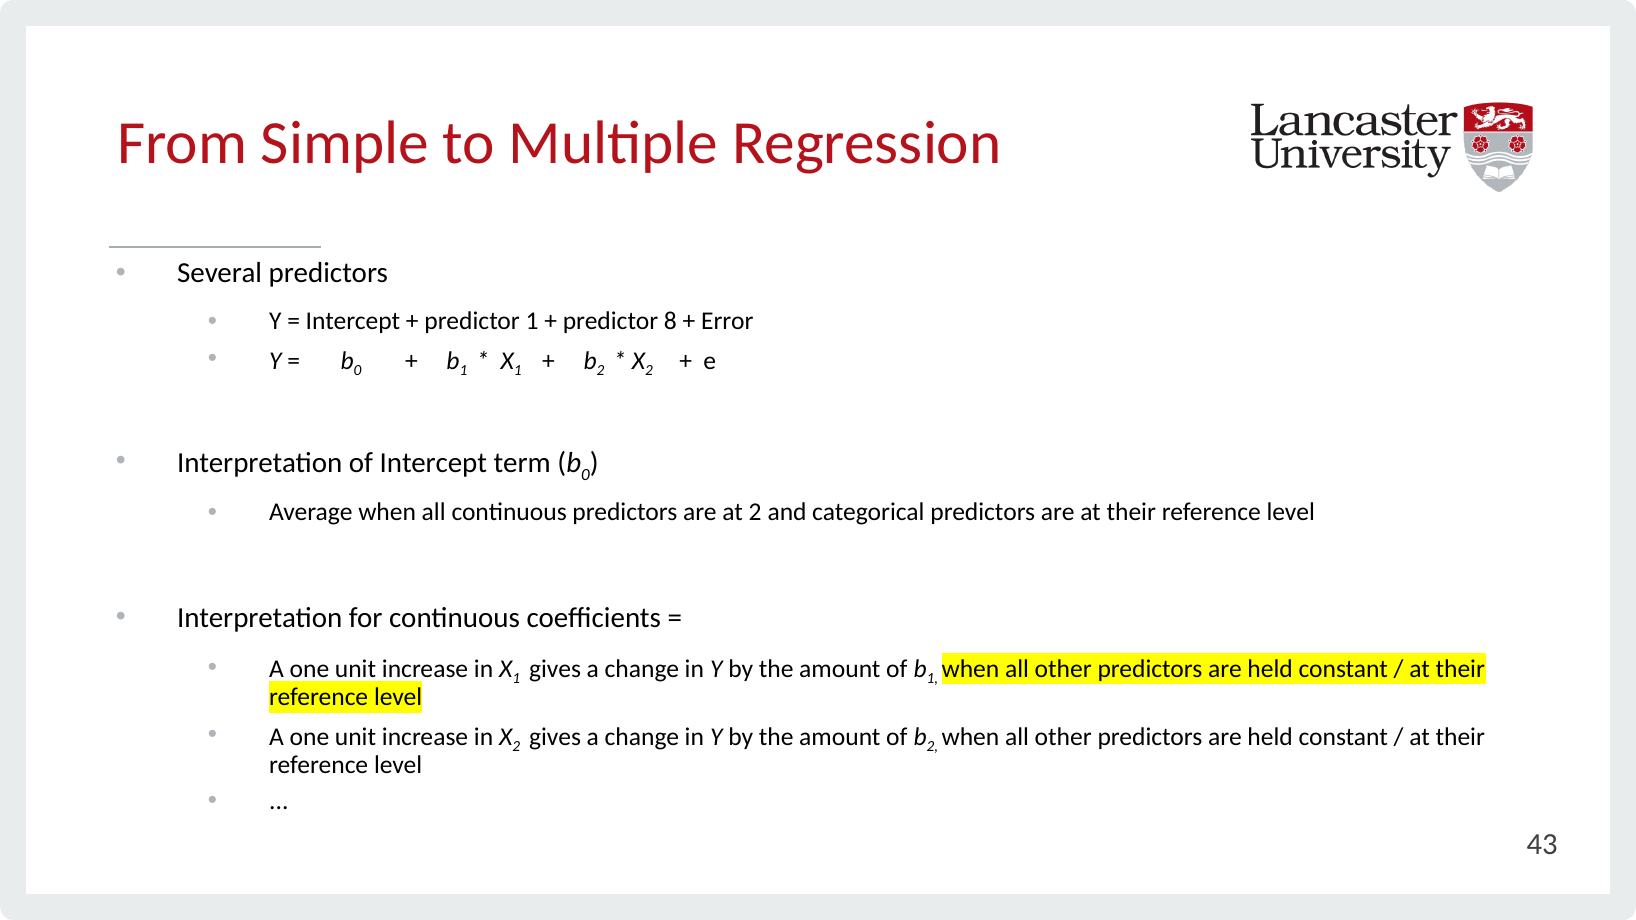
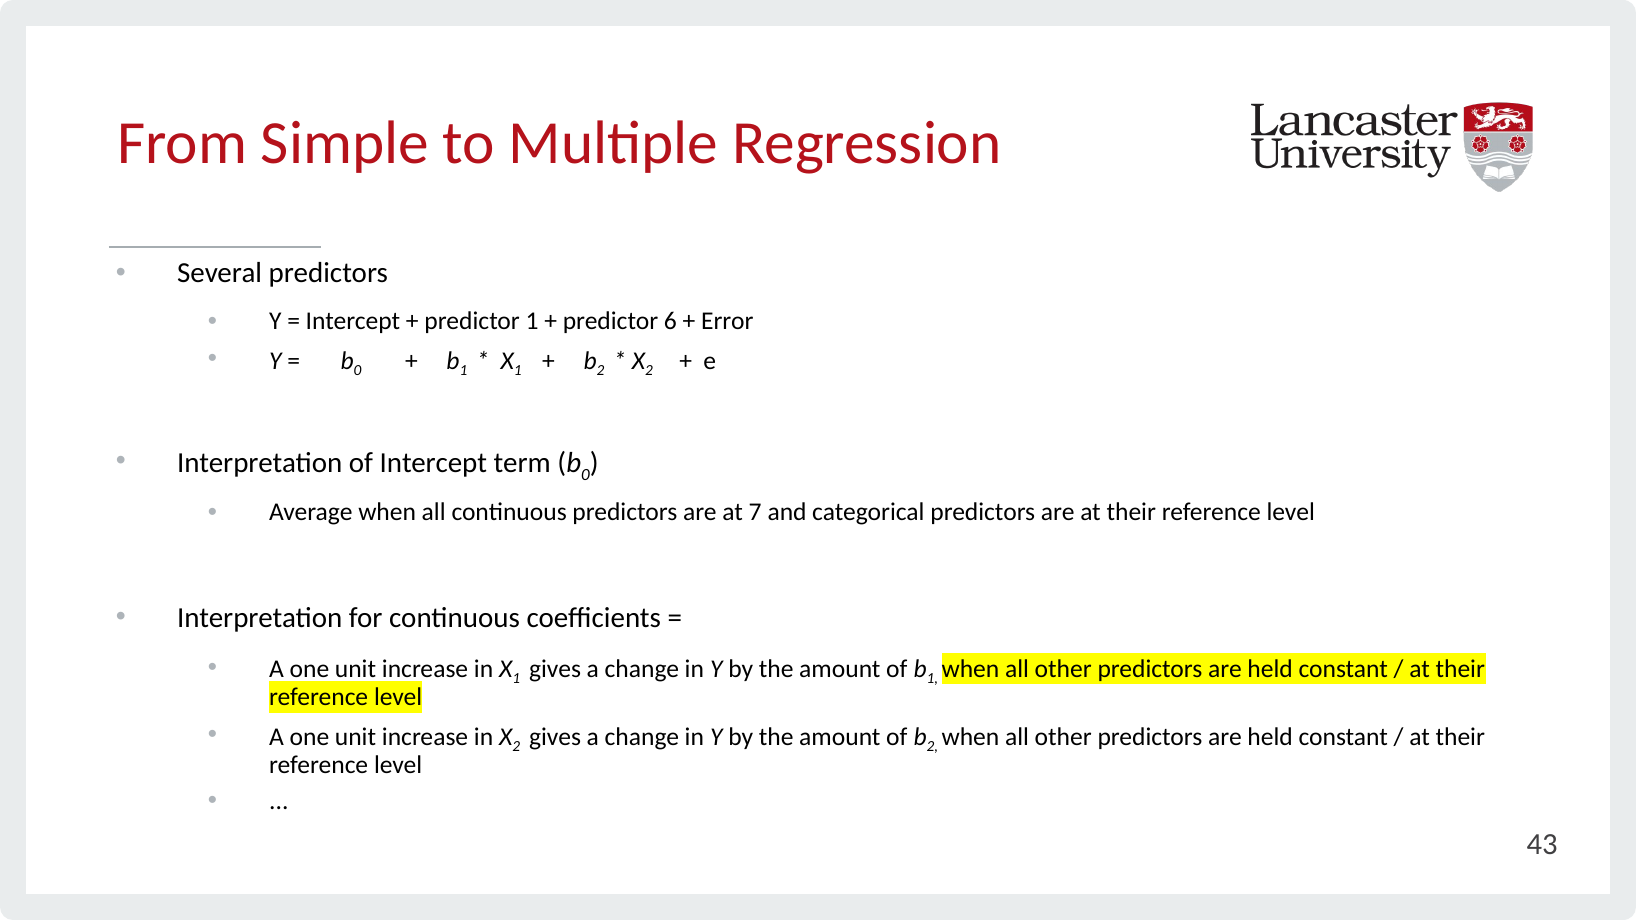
8: 8 -> 6
at 2: 2 -> 7
